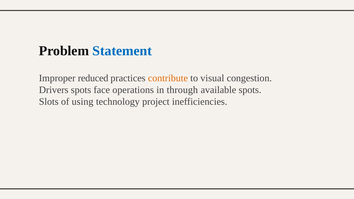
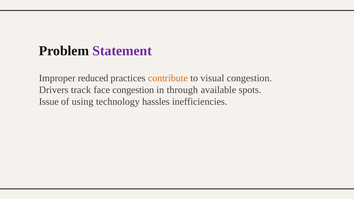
Statement colour: blue -> purple
Drivers spots: spots -> track
face operations: operations -> congestion
Slots: Slots -> Issue
project: project -> hassles
